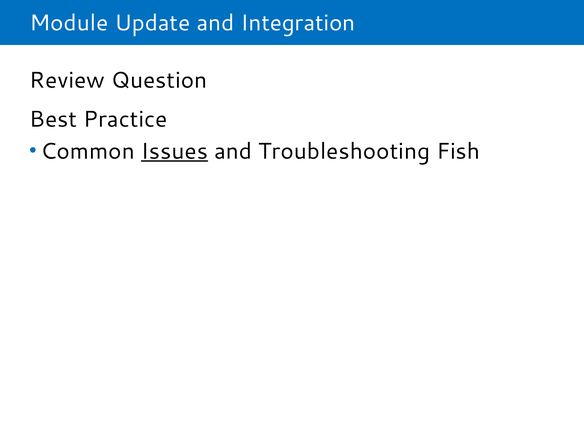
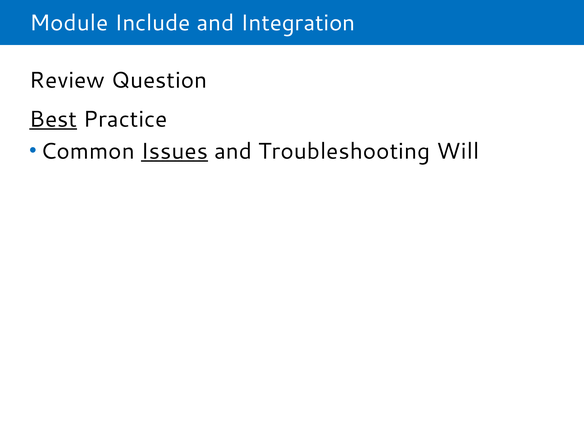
Update: Update -> Include
Best underline: none -> present
Fish: Fish -> Will
